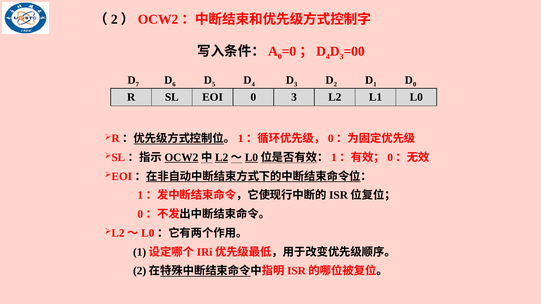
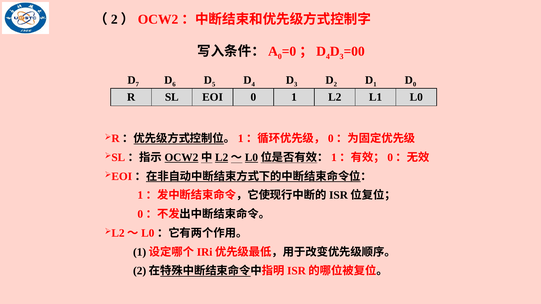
0 3: 3 -> 1
